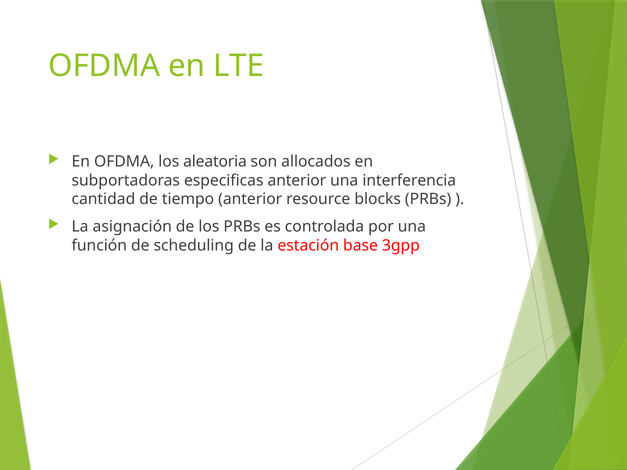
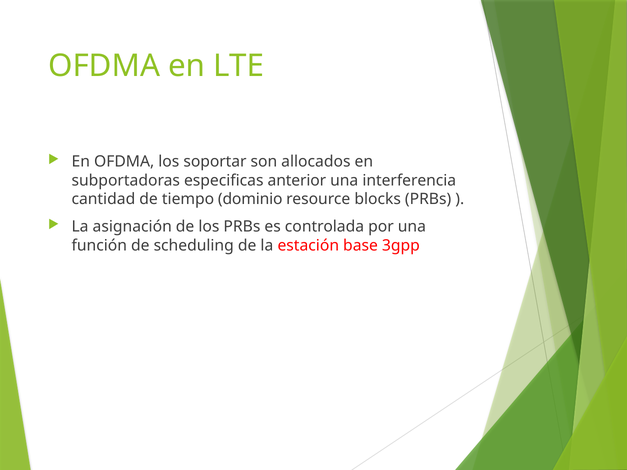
aleatoria: aleatoria -> soportar
tiempo anterior: anterior -> dominio
